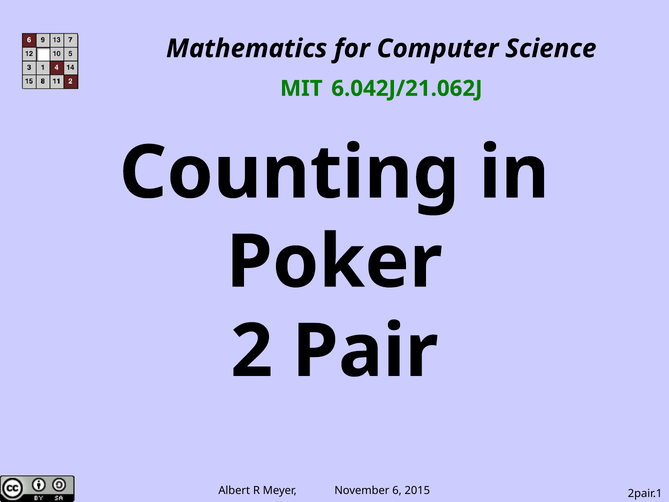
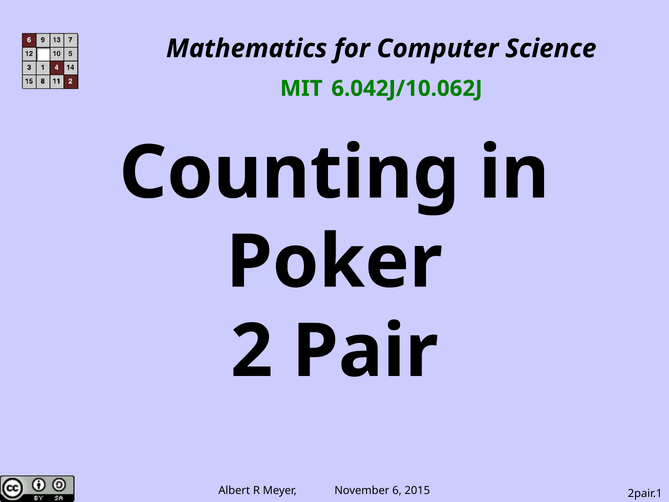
6.042J/21.062J: 6.042J/21.062J -> 6.042J/10.062J
